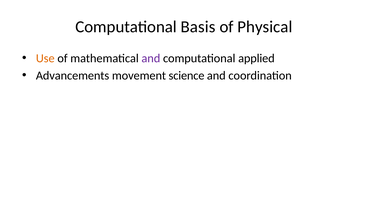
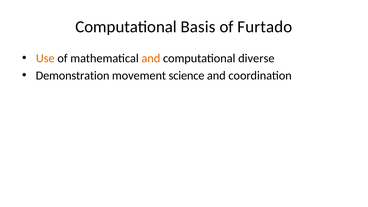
Physical: Physical -> Furtado
and at (151, 58) colour: purple -> orange
applied: applied -> diverse
Advancements: Advancements -> Demonstration
